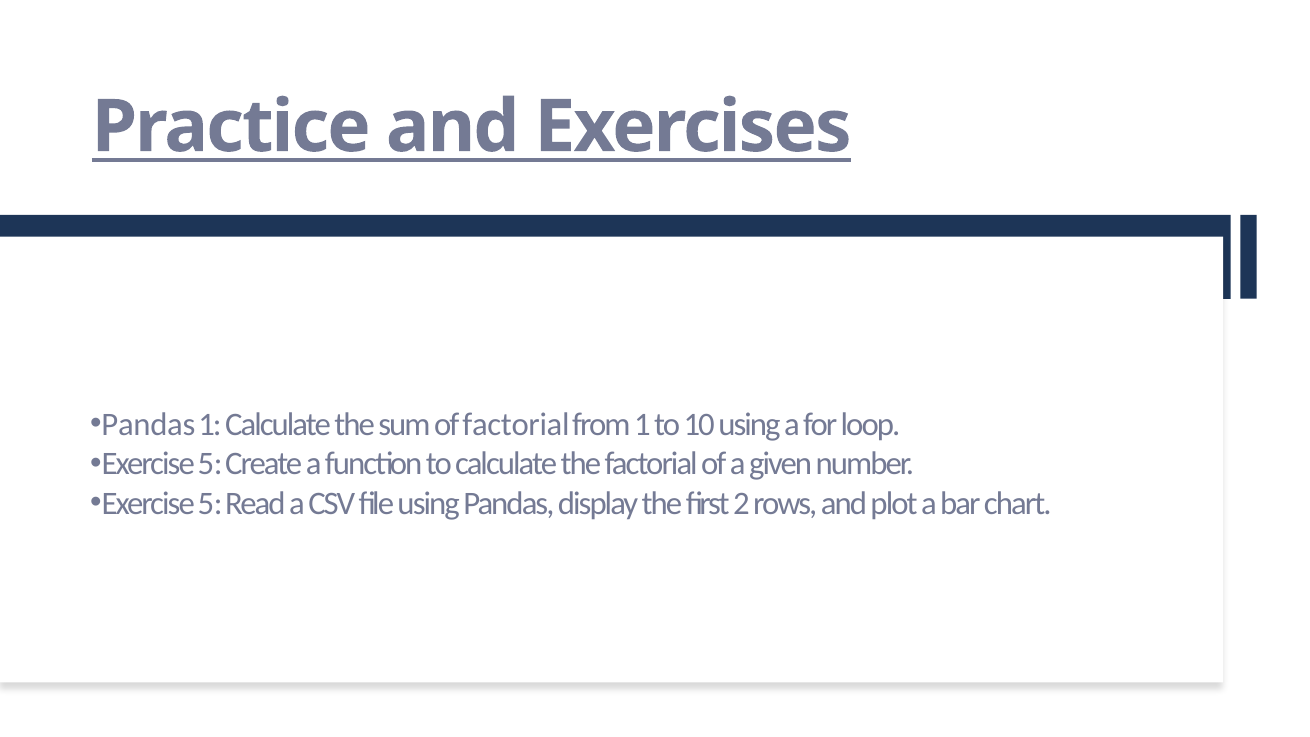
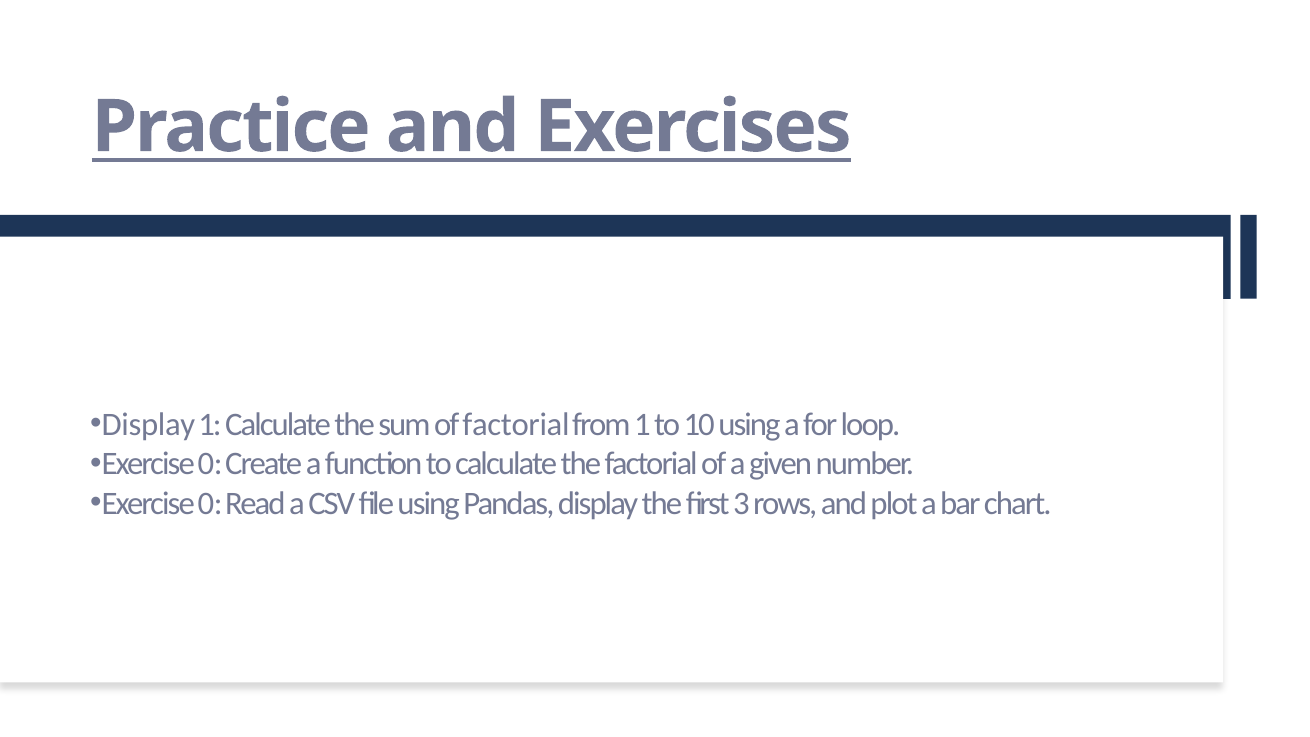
Pandas at (148, 424): Pandas -> Display
5 at (210, 464): 5 -> 0
5 at (210, 503): 5 -> 0
2: 2 -> 3
